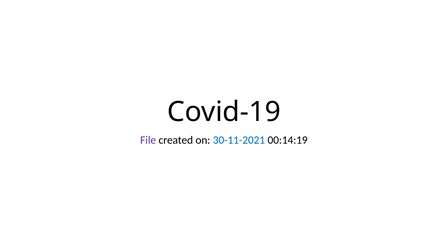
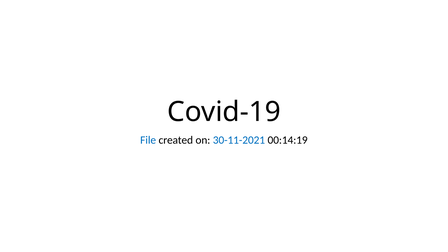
File colour: purple -> blue
